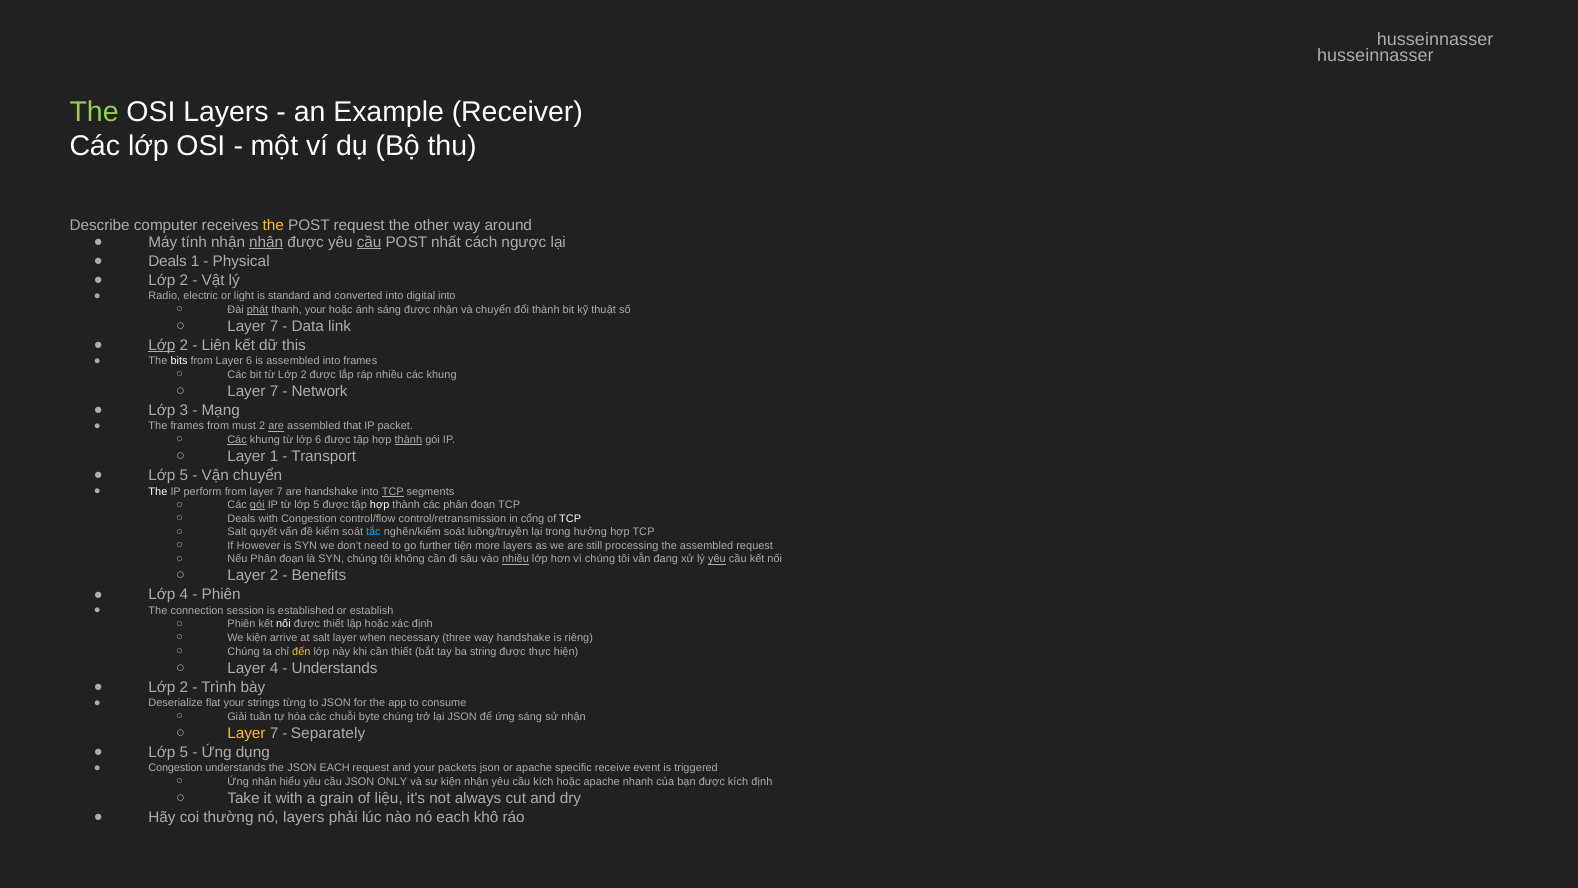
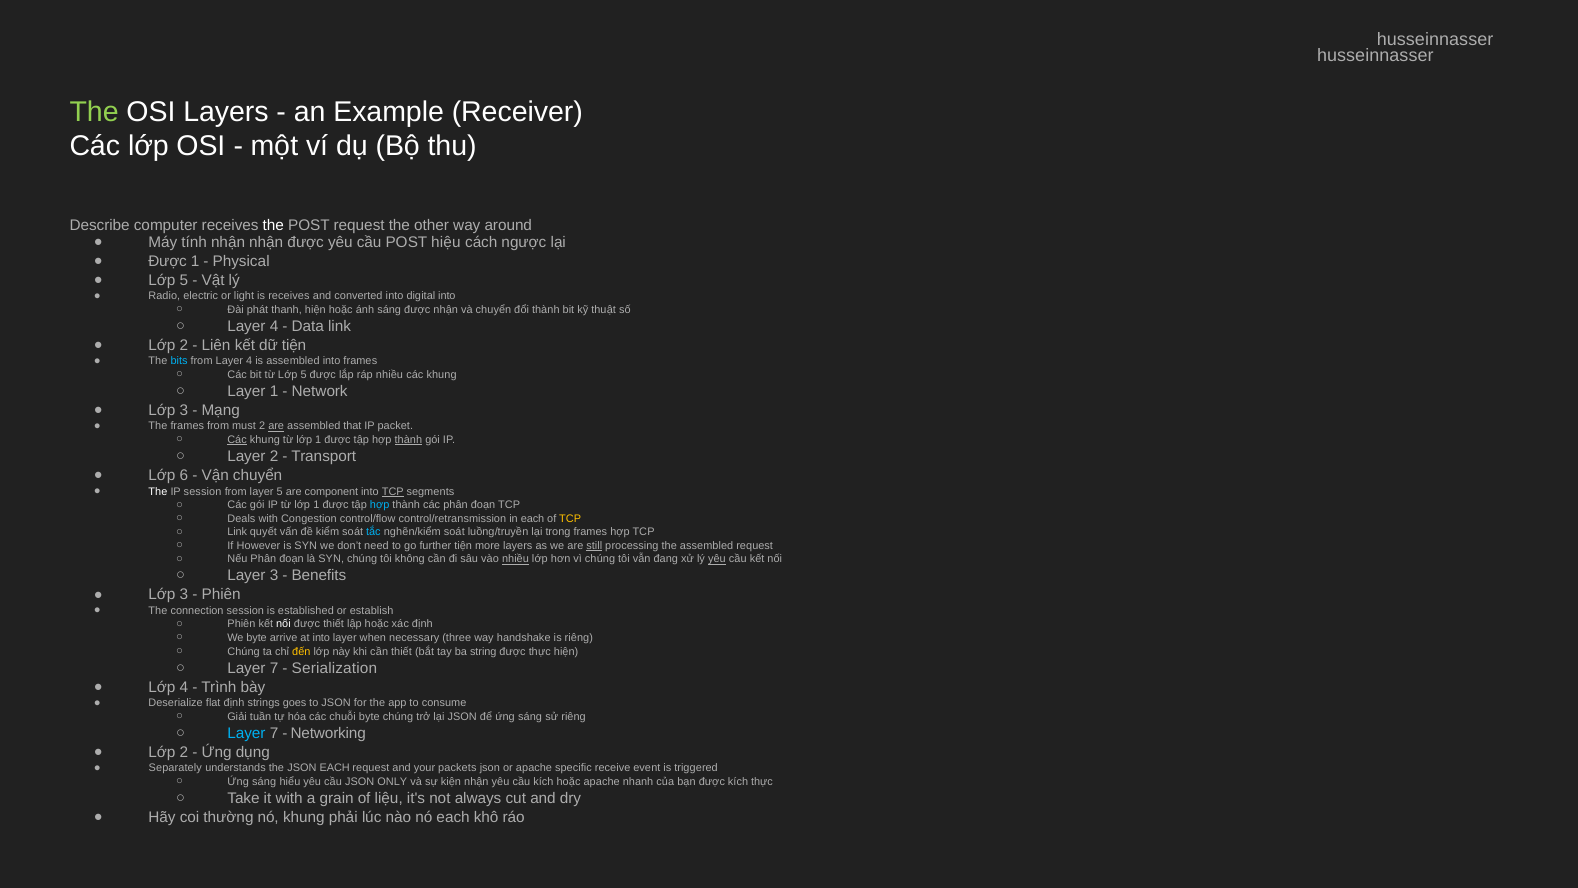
the at (273, 225) colour: yellow -> white
nhận at (266, 242) underline: present -> none
cầu at (369, 242) underline: present -> none
nhất: nhất -> hiệu
Deals at (168, 261): Deals -> Được
2 at (184, 280): 2 -> 5
is standard: standard -> receives
phát underline: present -> none
thanh your: your -> hiện
7 at (274, 326): 7 -> 4
Lớp at (162, 345) underline: present -> none
dữ this: this -> tiện
bits colour: white -> light blue
from Layer 6: 6 -> 4
từ Lớp 2: 2 -> 5
7 at (274, 391): 7 -> 1
khung từ lớp 6: 6 -> 1
Layer 1: 1 -> 2
5 at (184, 475): 5 -> 6
IP perform: perform -> session
from layer 7: 7 -> 5
are handshake: handshake -> component
gói at (257, 505) underline: present -> none
IP từ lớp 5: 5 -> 1
hợp at (380, 505) colour: white -> light blue
in cổng: cổng -> each
TCP at (570, 518) colour: white -> yellow
Salt at (237, 532): Salt -> Link
trong hưởng: hưởng -> frames
still underline: none -> present
Layer 2: 2 -> 3
4 at (184, 595): 4 -> 3
We kiện: kiện -> byte
at salt: salt -> into
4 at (274, 668): 4 -> 7
Understands at (335, 668): Understands -> Serialization
2 at (184, 687): 2 -> 4
flat your: your -> định
từng: từng -> goes
sử nhận: nhận -> riêng
Layer at (246, 733) colour: yellow -> light blue
Separately: Separately -> Networking
5 at (184, 752): 5 -> 2
Congestion at (175, 768): Congestion -> Separately
nhận at (264, 781): nhận -> sáng
kích định: định -> thực
nó layers: layers -> khung
